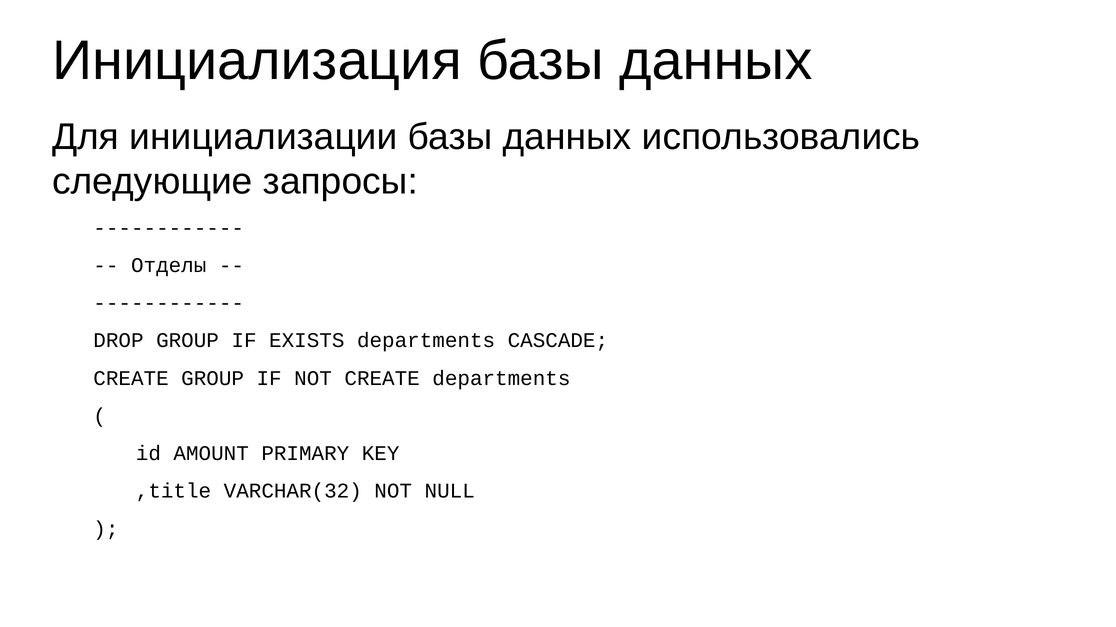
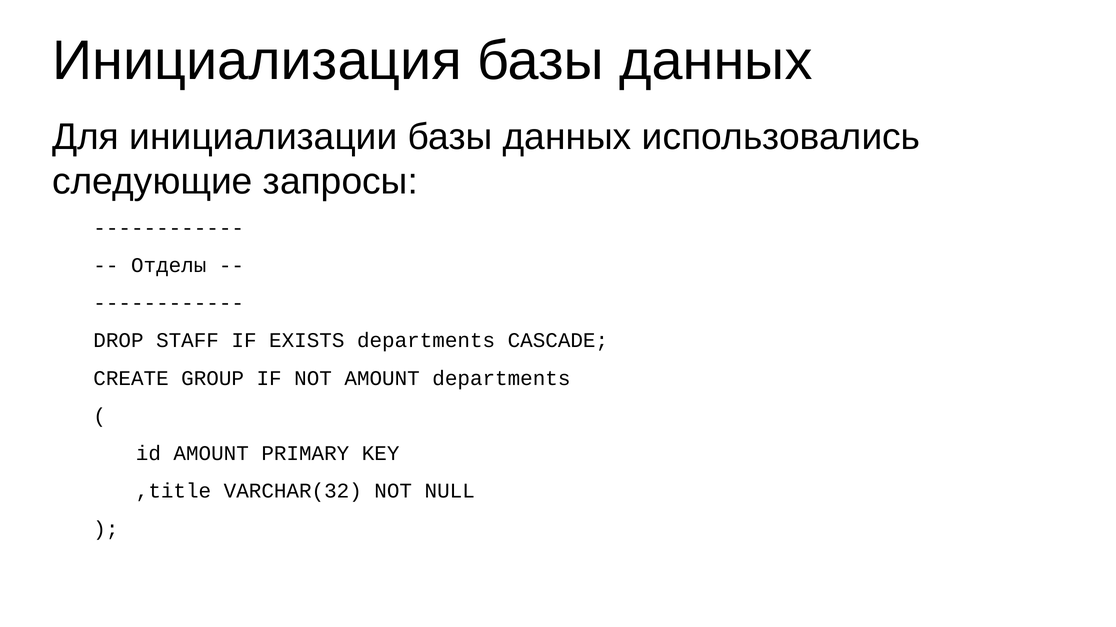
DROP GROUP: GROUP -> STAFF
NOT CREATE: CREATE -> AMOUNT
